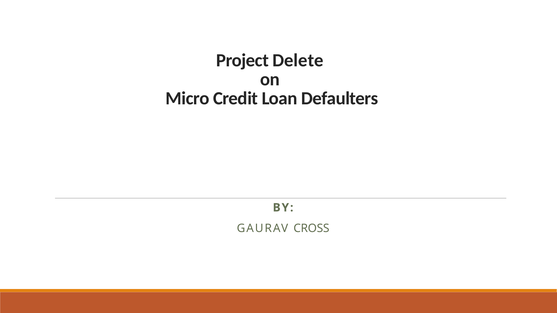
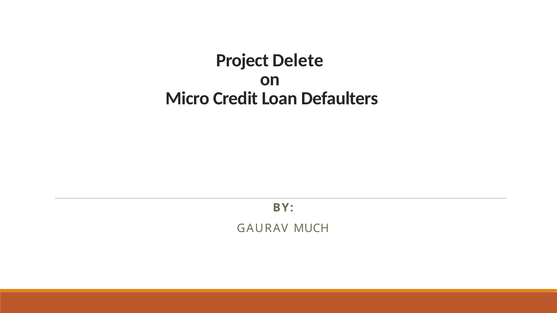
CROSS: CROSS -> MUCH
